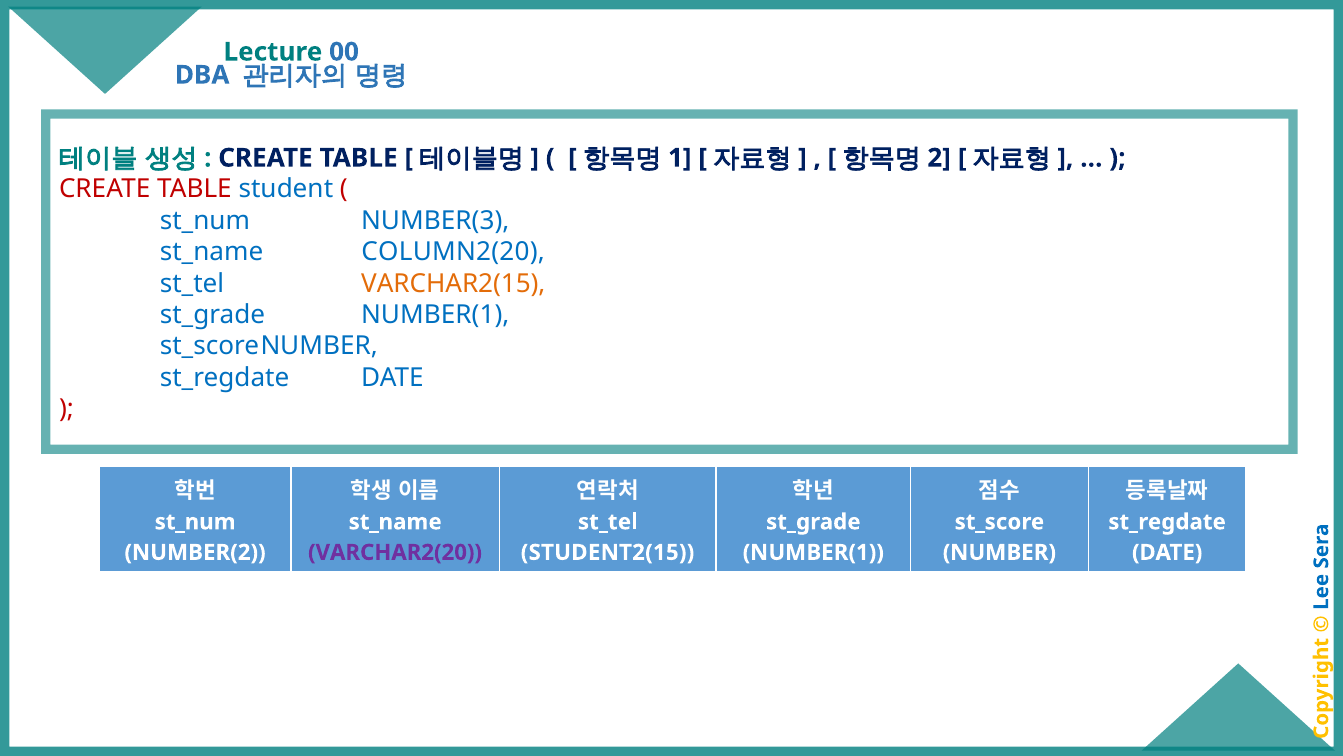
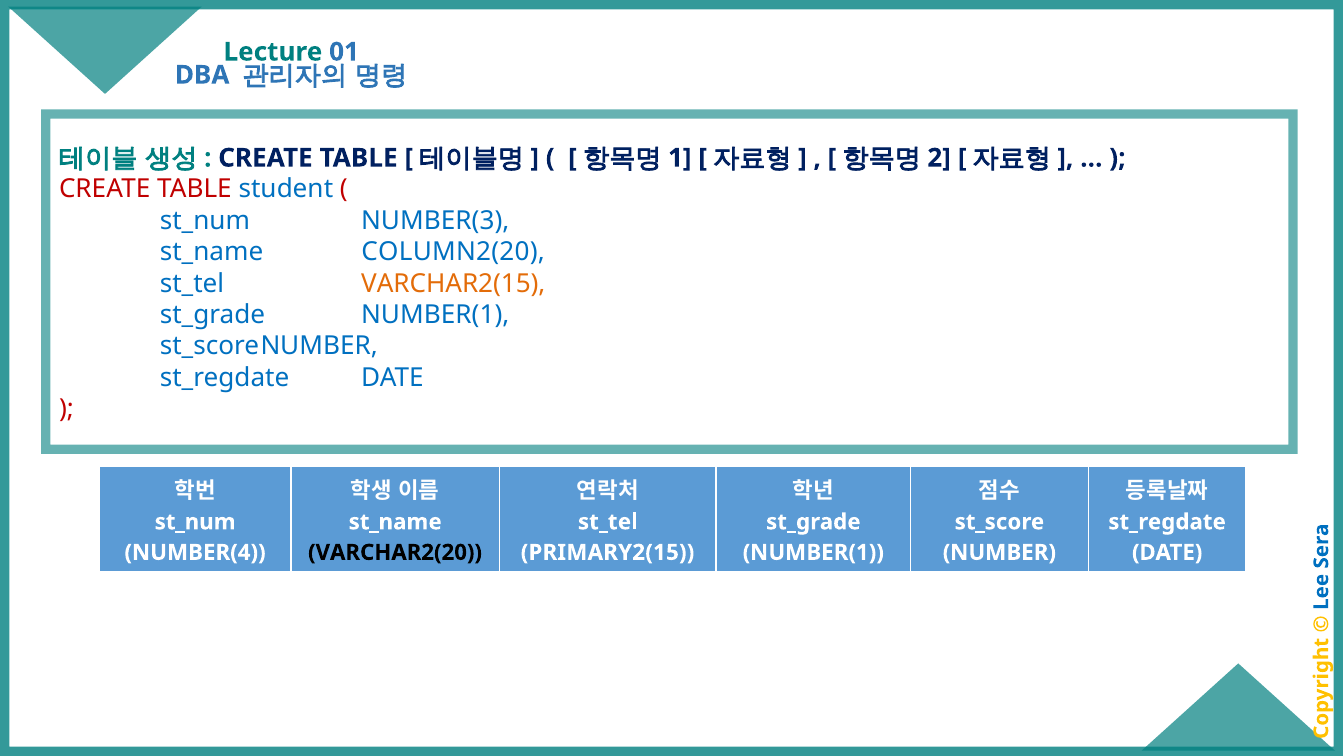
00: 00 -> 01
NUMBER(2: NUMBER(2 -> NUMBER(4
VARCHAR2(20 colour: purple -> black
STUDENT2(15: STUDENT2(15 -> PRIMARY2(15
